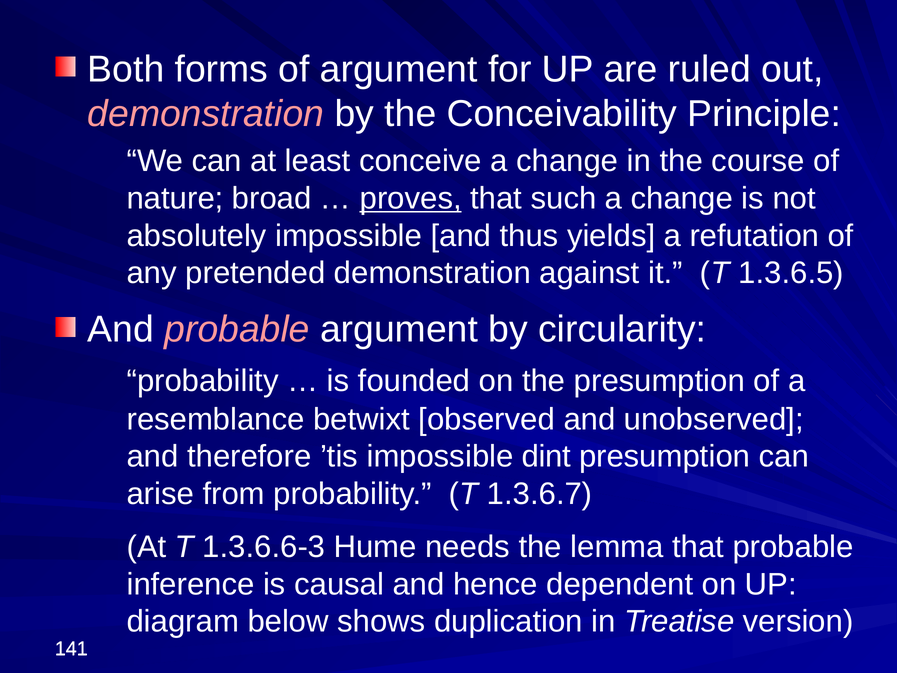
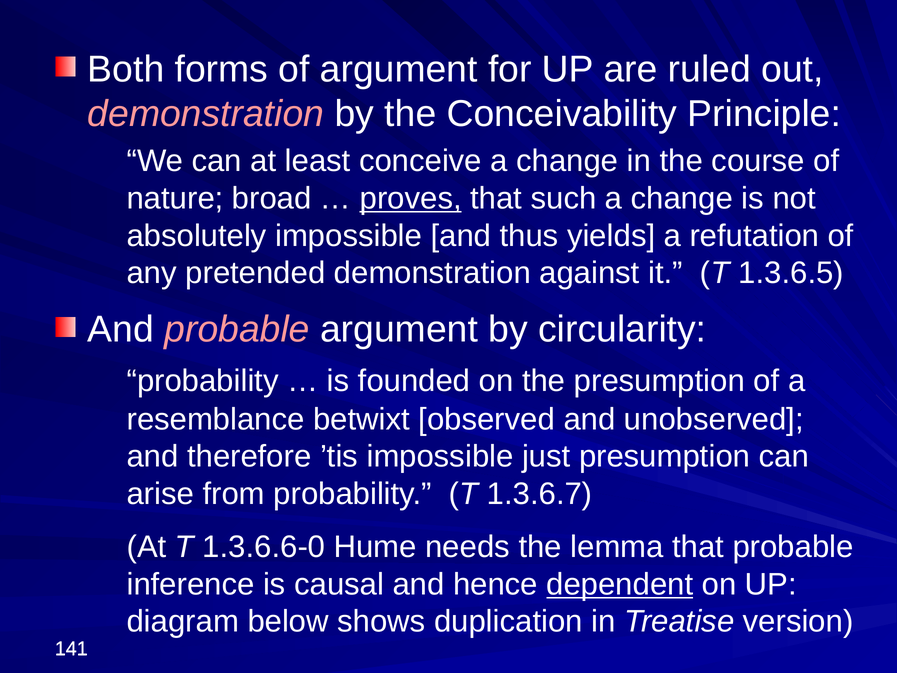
dint: dint -> just
1.3.6.6-3: 1.3.6.6-3 -> 1.3.6.6-0
dependent underline: none -> present
